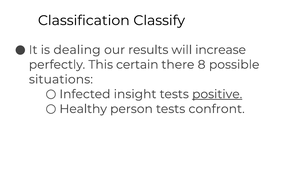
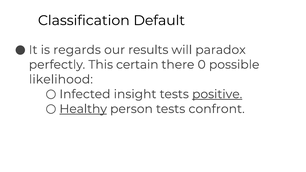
Classify: Classify -> Default
dealing: dealing -> regards
increase: increase -> paradox
8: 8 -> 0
situations: situations -> likelihood
Healthy underline: none -> present
